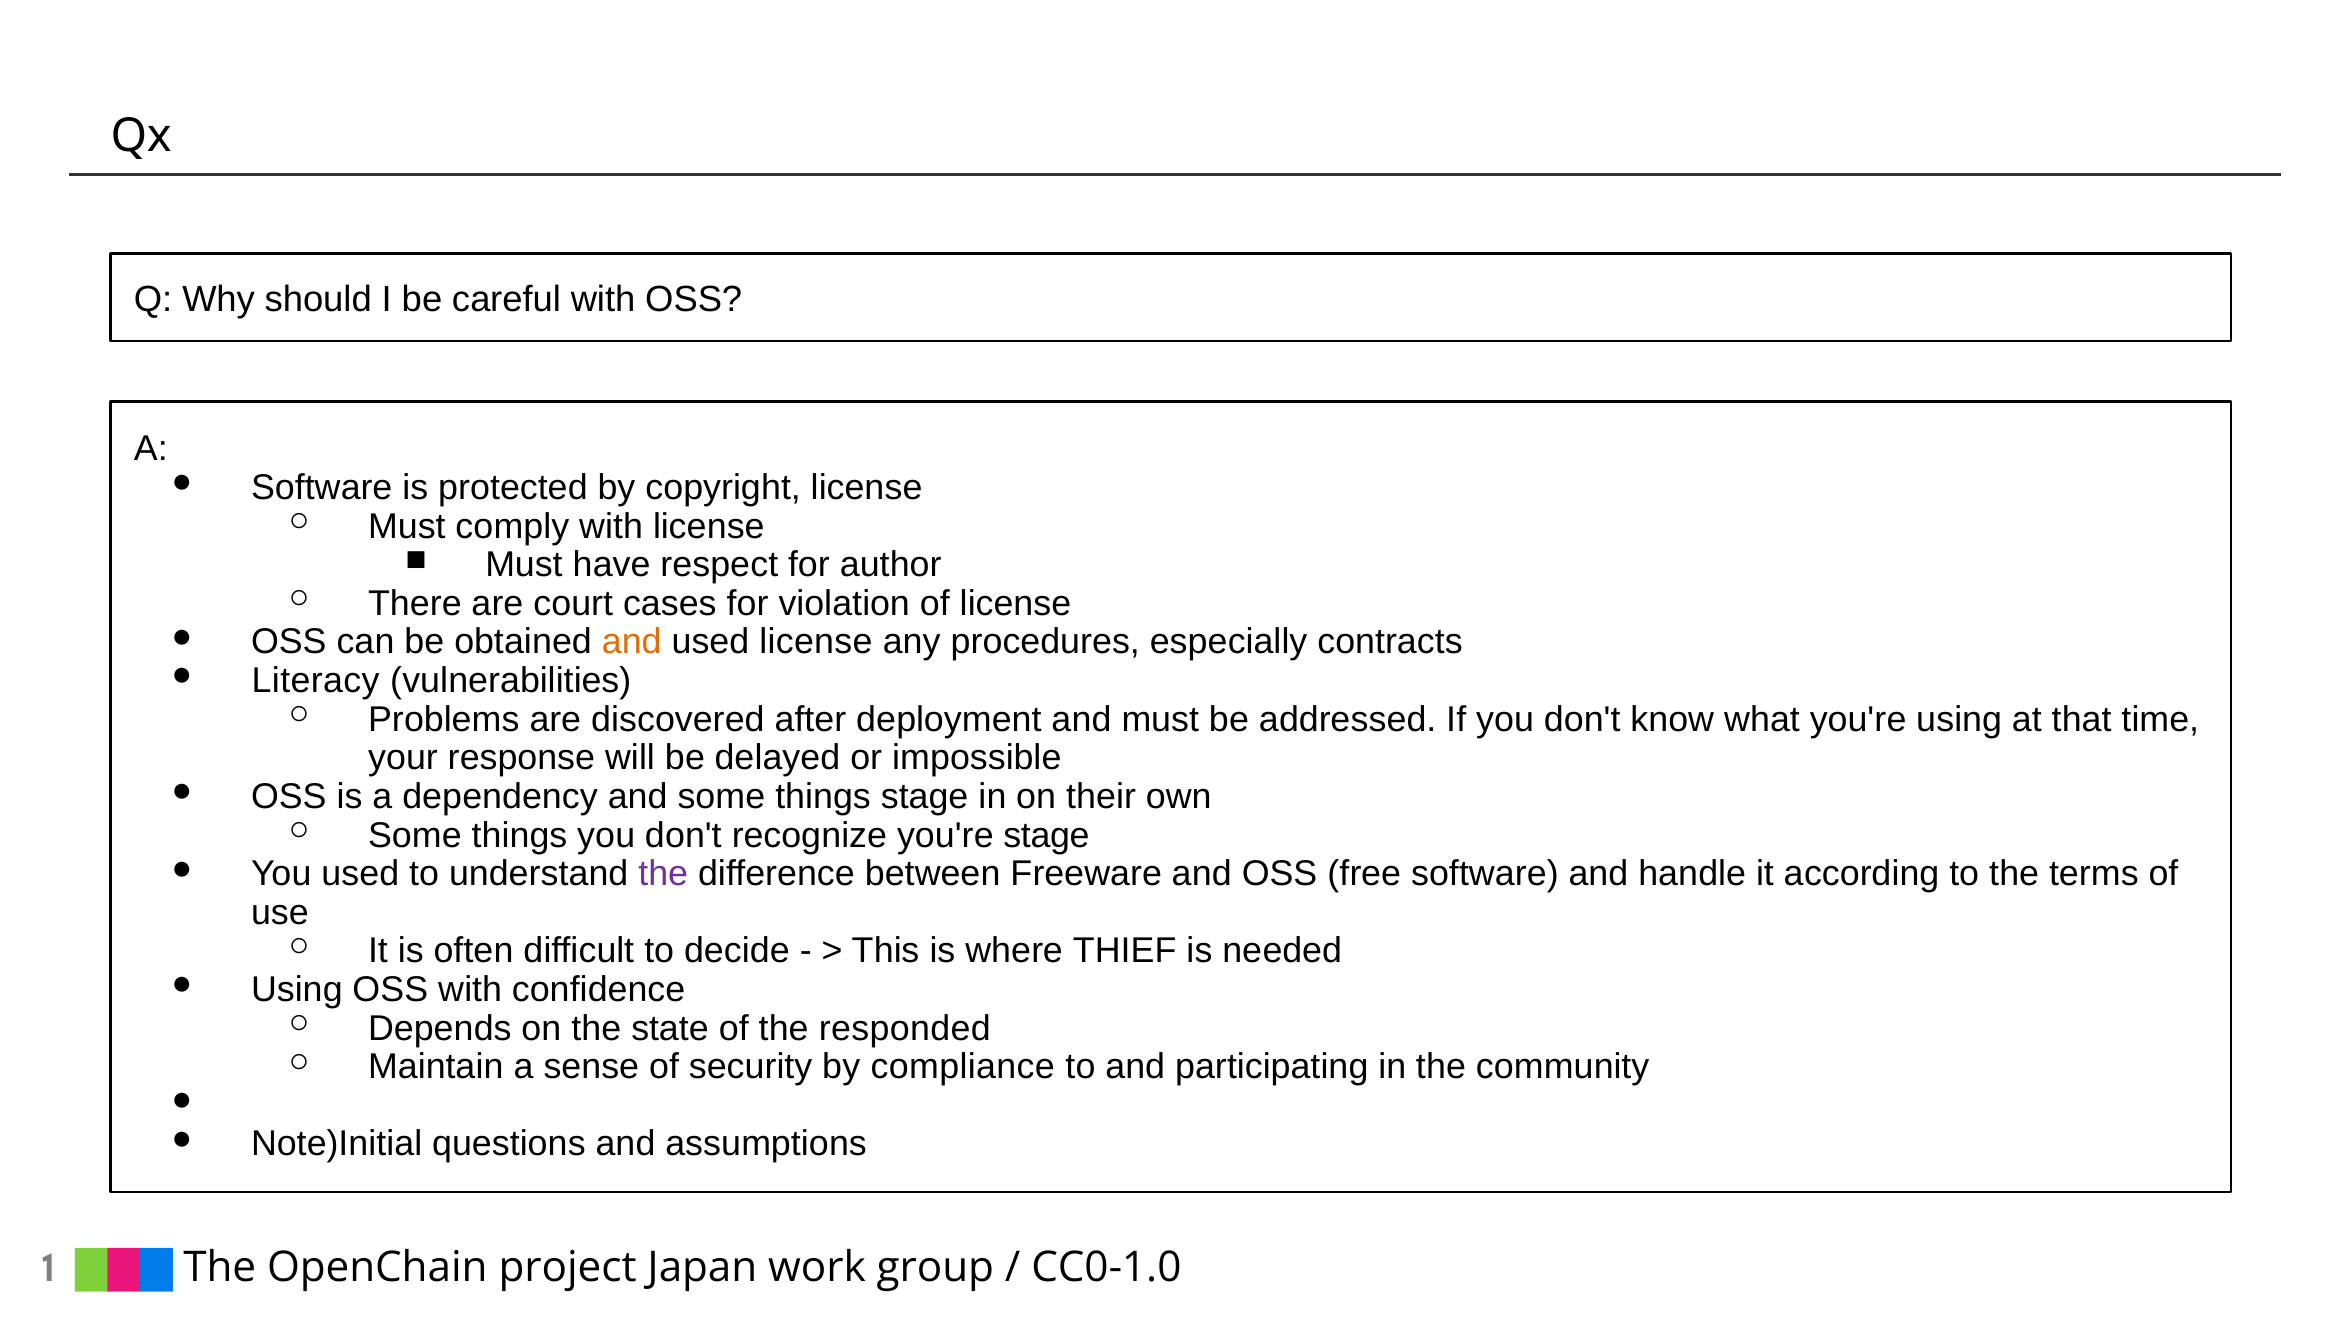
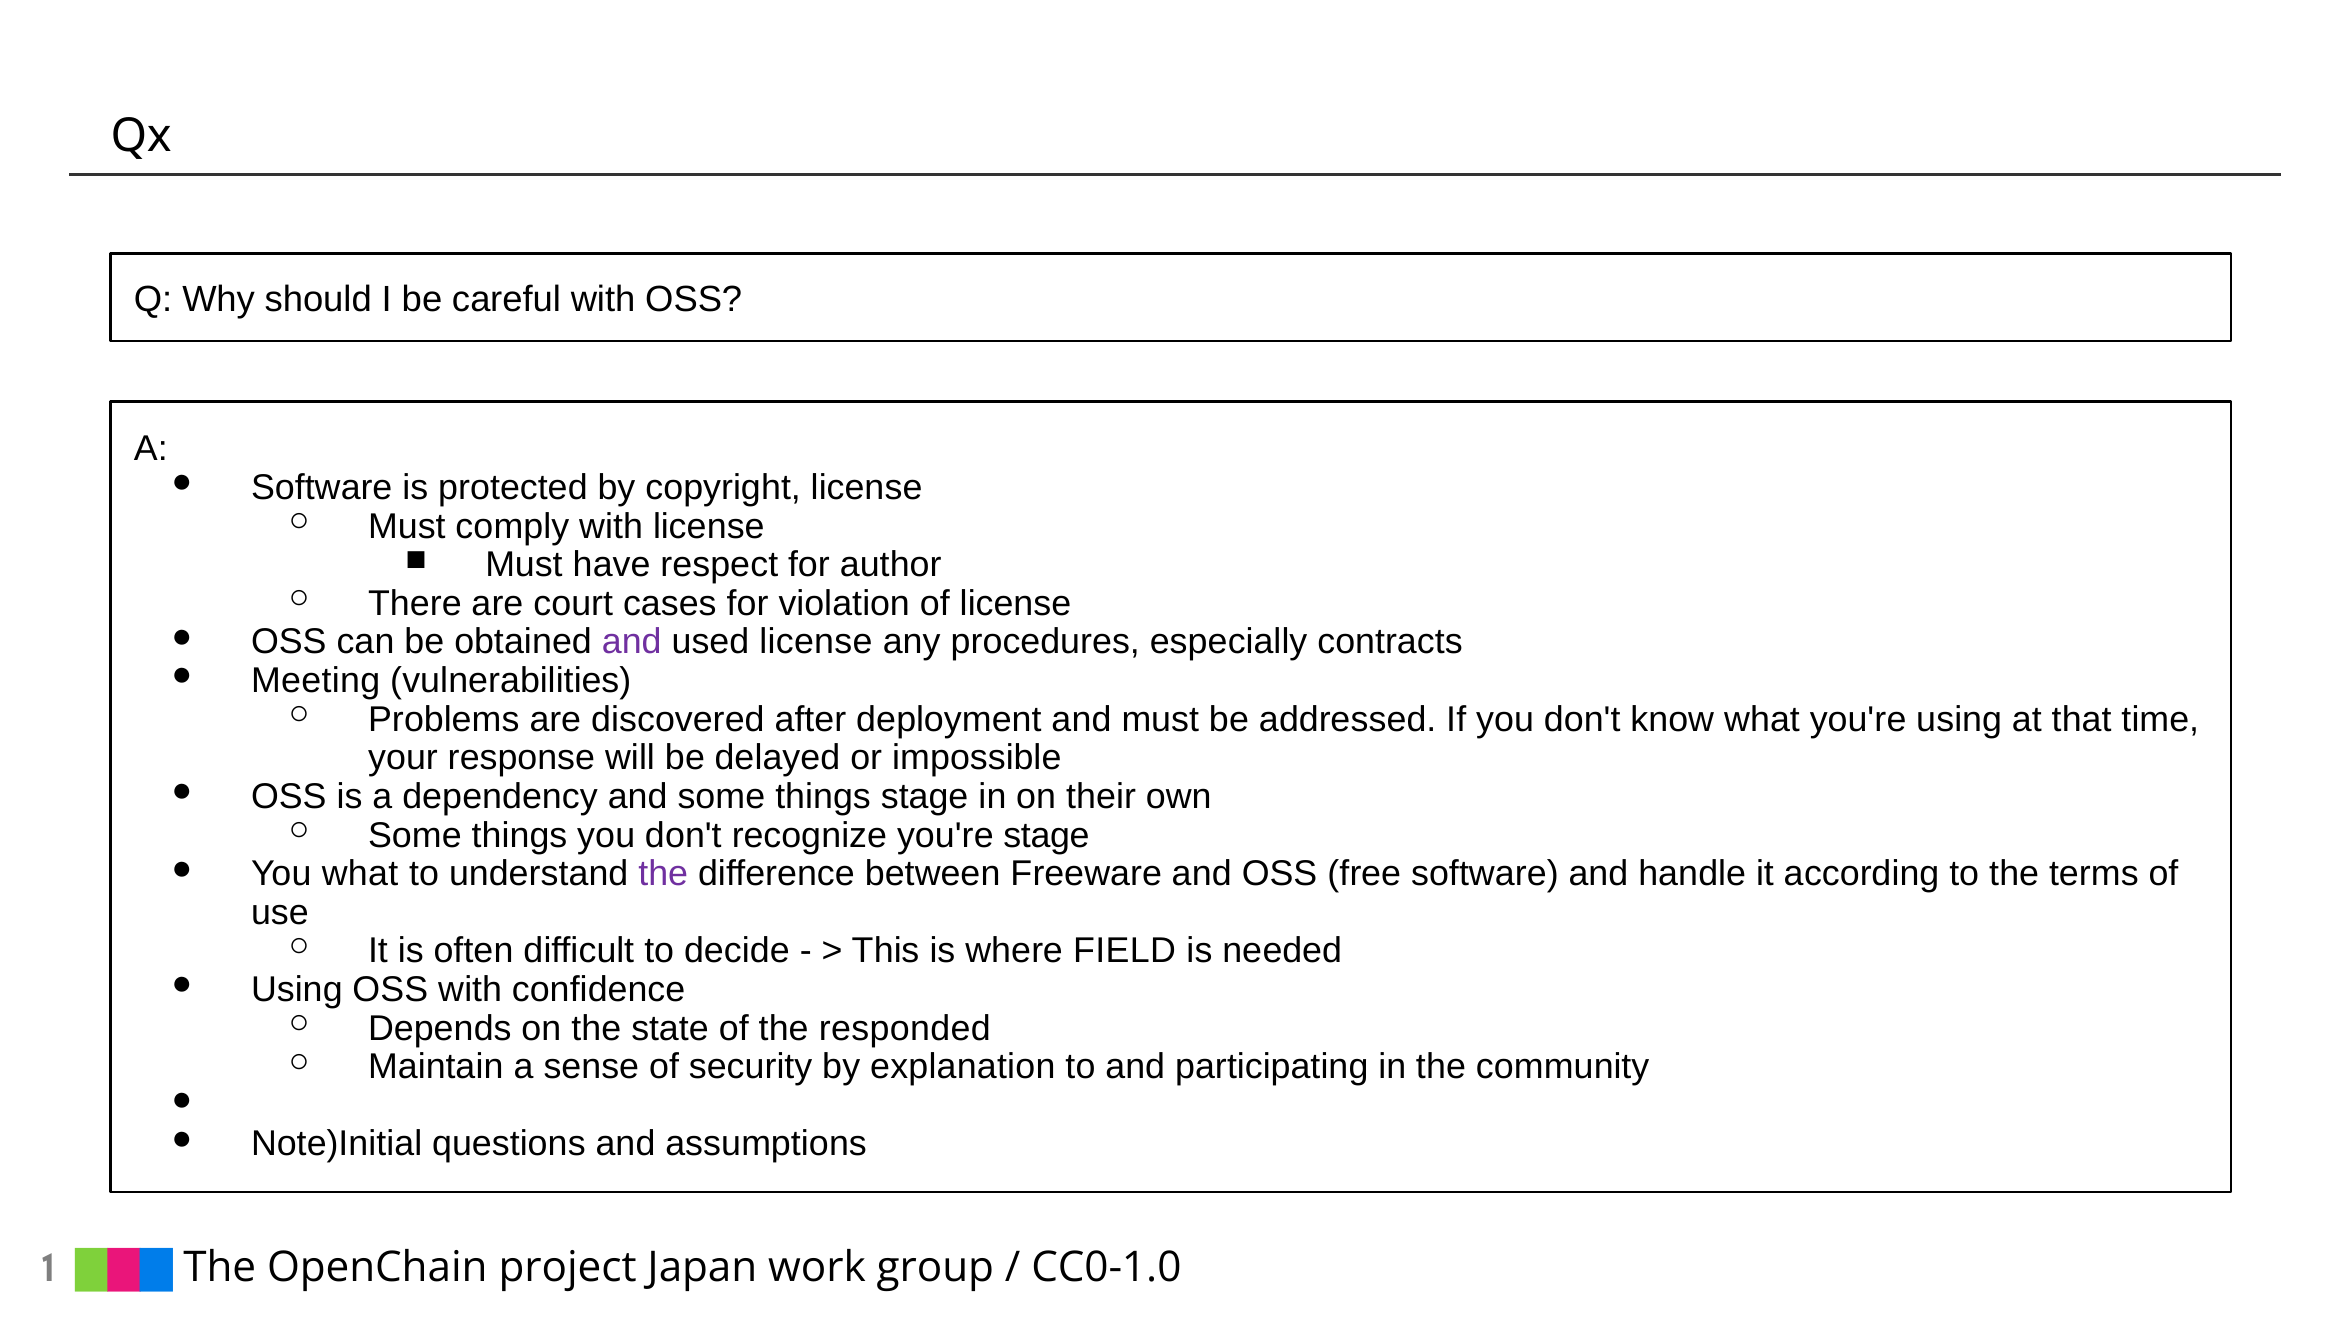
and at (632, 642) colour: orange -> purple
Literacy: Literacy -> Meeting
You used: used -> what
THIEF: THIEF -> FIELD
compliance: compliance -> explanation
